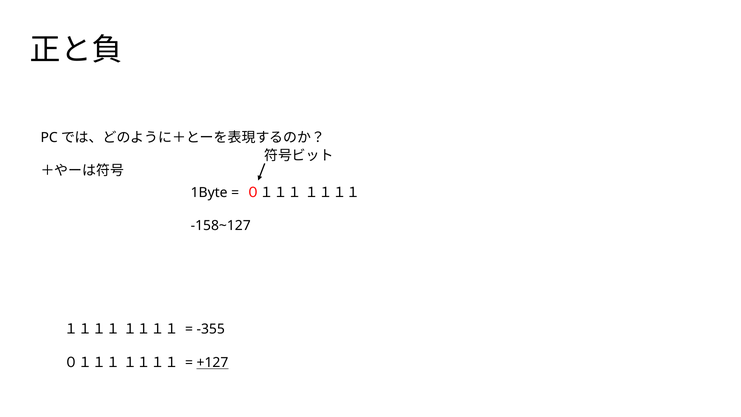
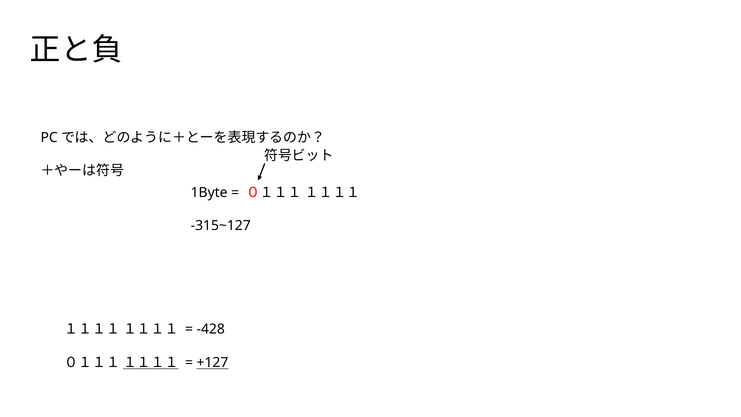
-158~127: -158~127 -> -315~127
-355: -355 -> -428
１１１１ at (151, 363) underline: none -> present
